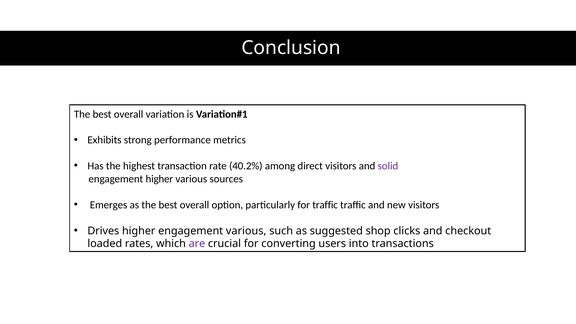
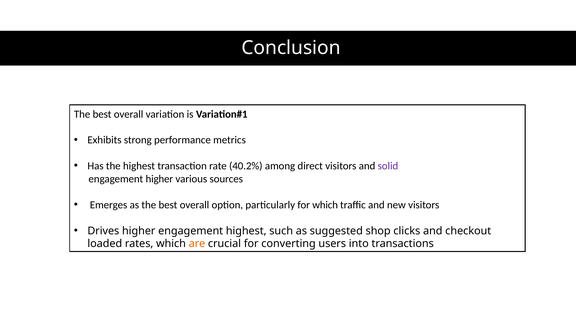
for traffic: traffic -> which
engagement various: various -> highest
are colour: purple -> orange
